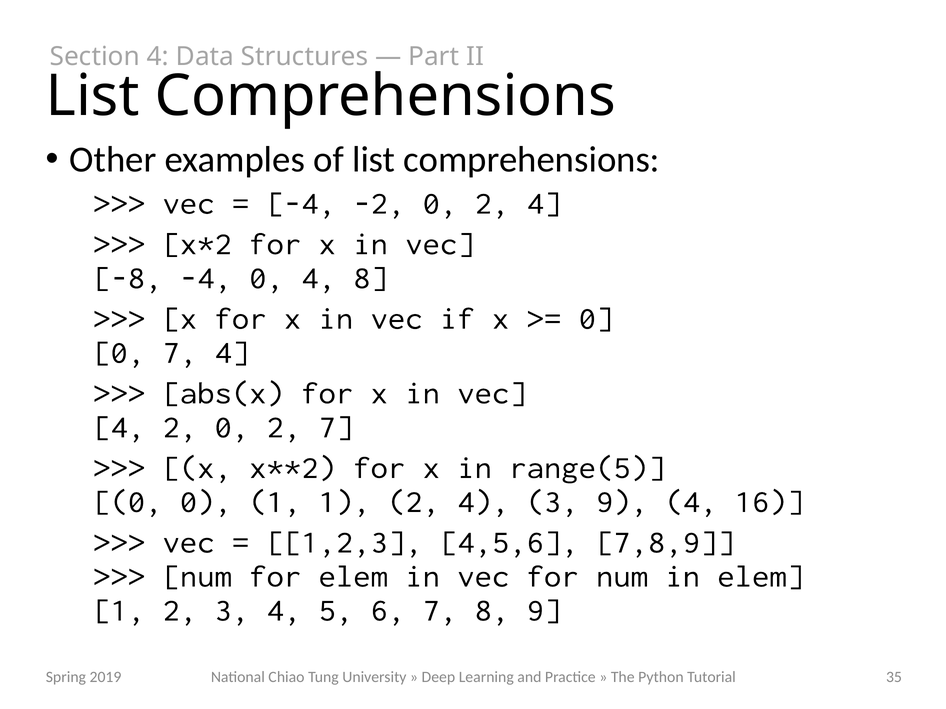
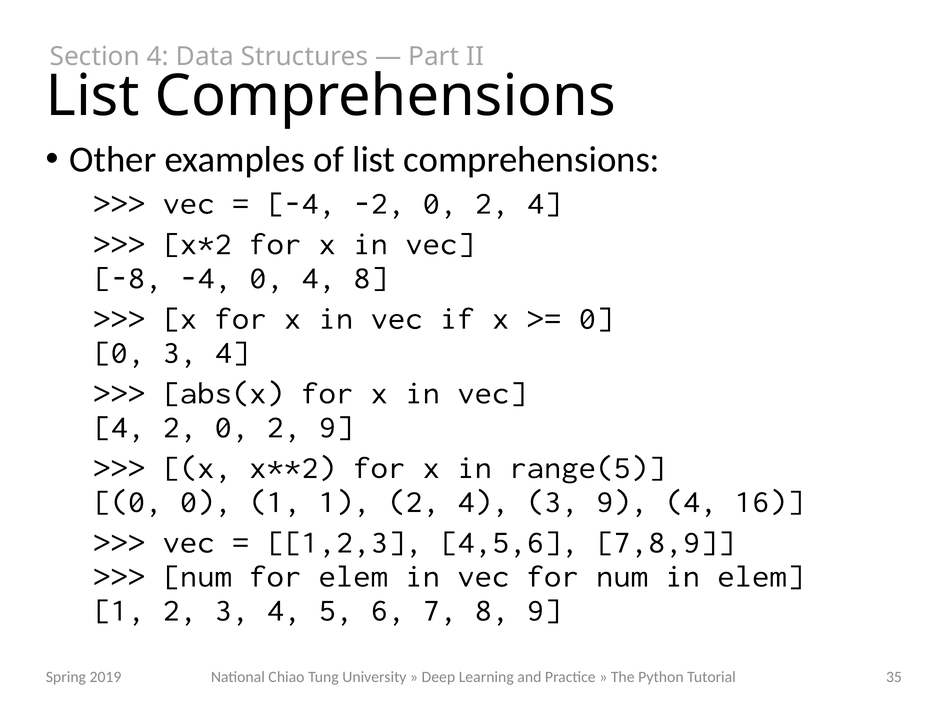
0 7: 7 -> 3
2 7: 7 -> 9
